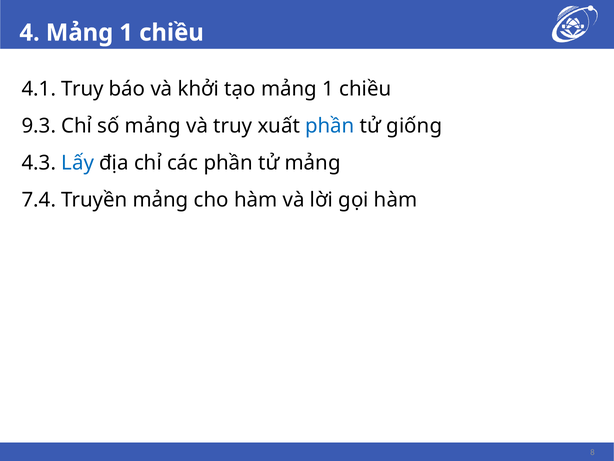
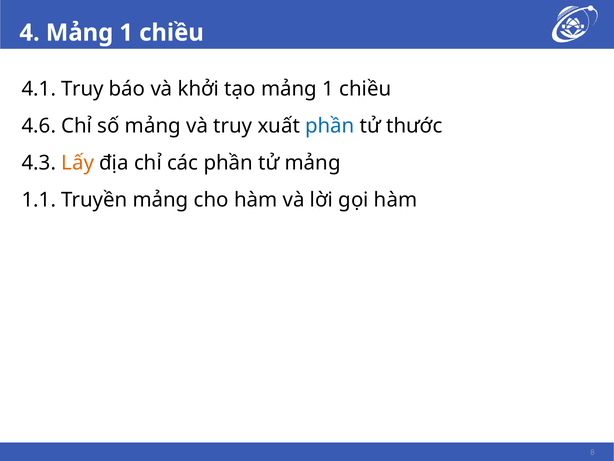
9.3: 9.3 -> 4.6
giống: giống -> thước
Lấy colour: blue -> orange
7.4: 7.4 -> 1.1
